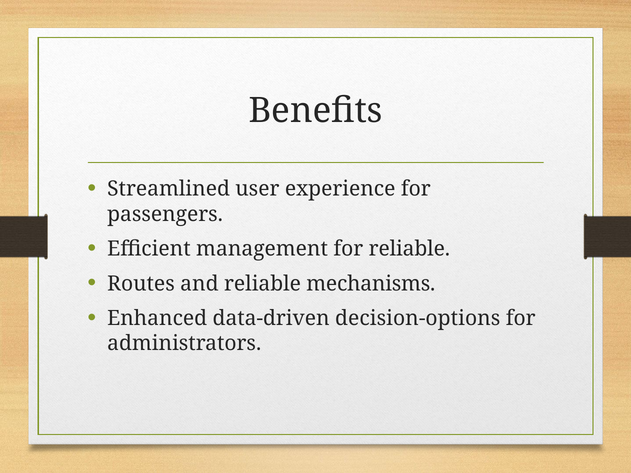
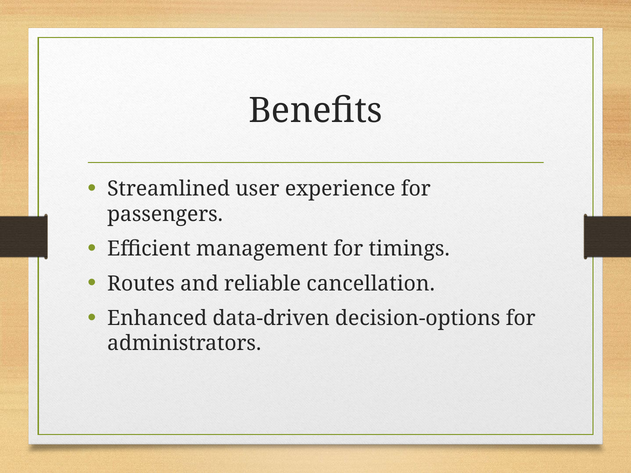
for reliable: reliable -> timings
mechanisms: mechanisms -> cancellation
